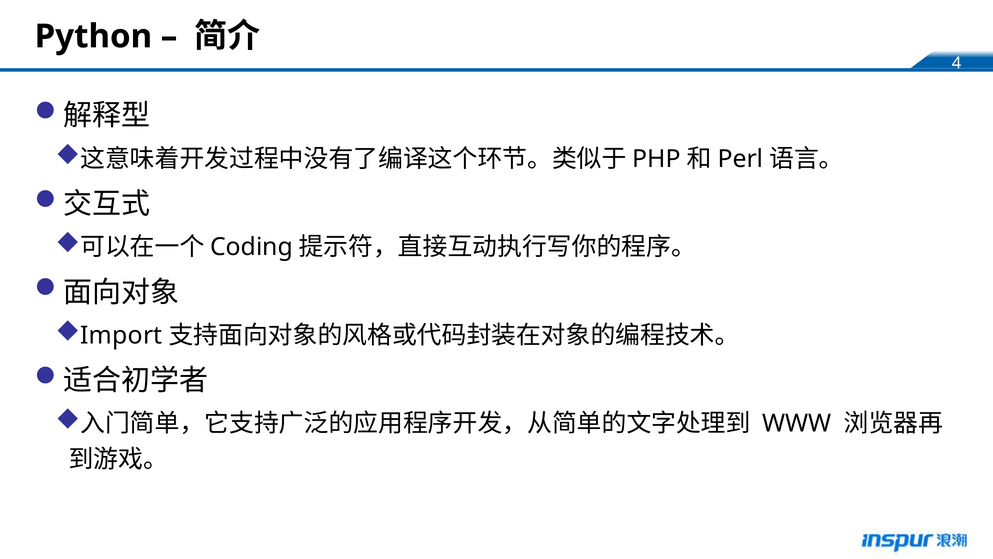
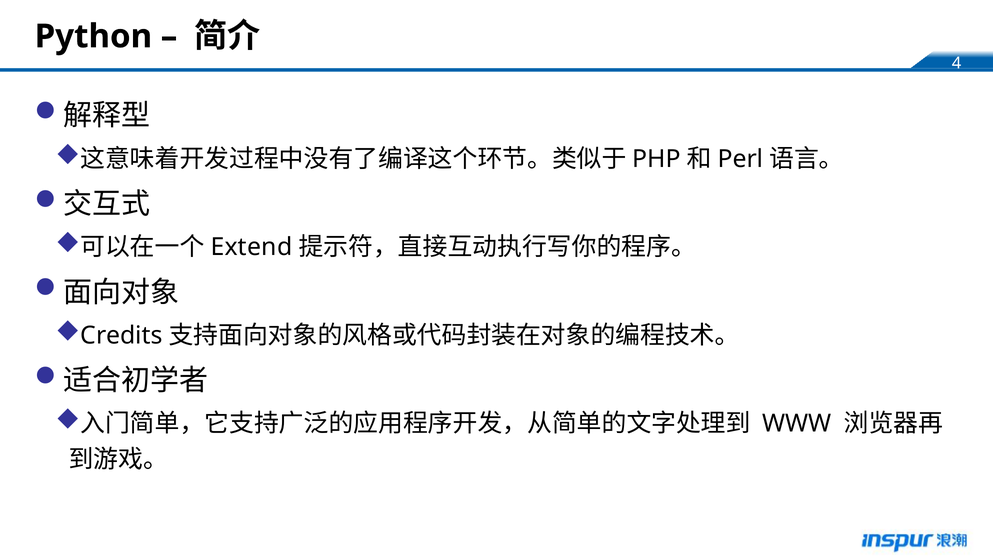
Coding: Coding -> Extend
Import: Import -> Credits
